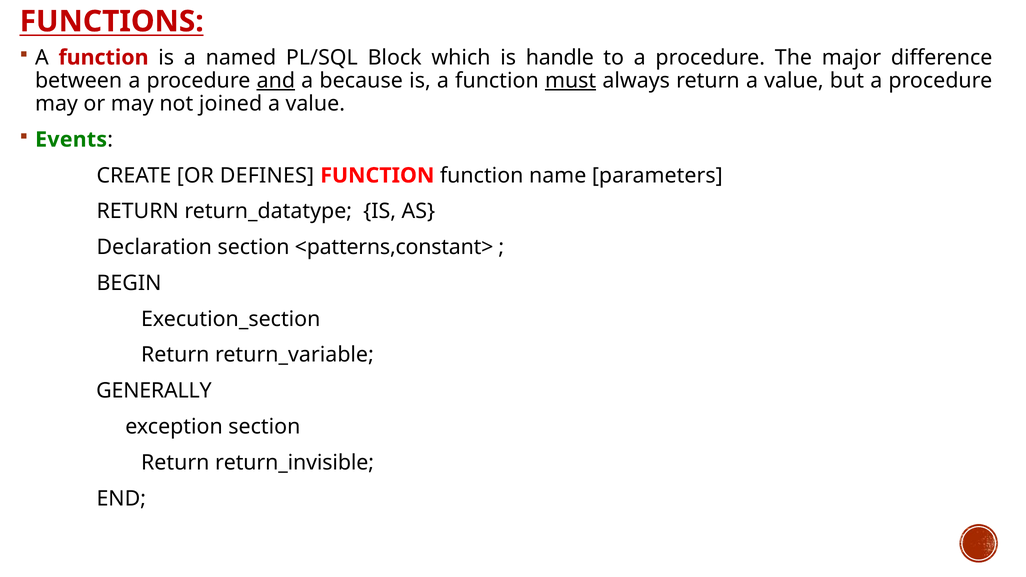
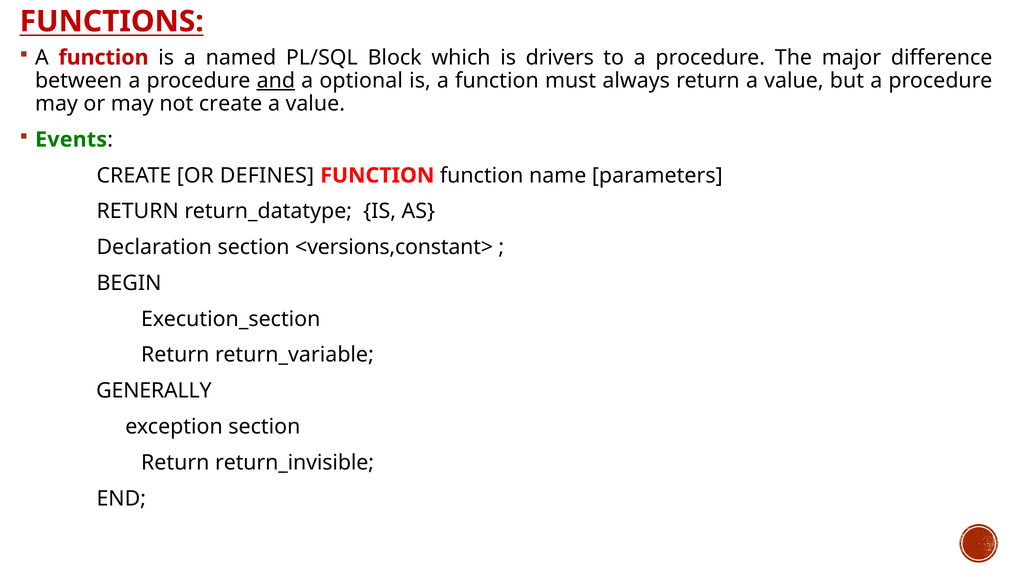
handle: handle -> drivers
because: because -> optional
must underline: present -> none
not joined: joined -> create
<patterns,constant>: <patterns,constant> -> <versions,constant>
